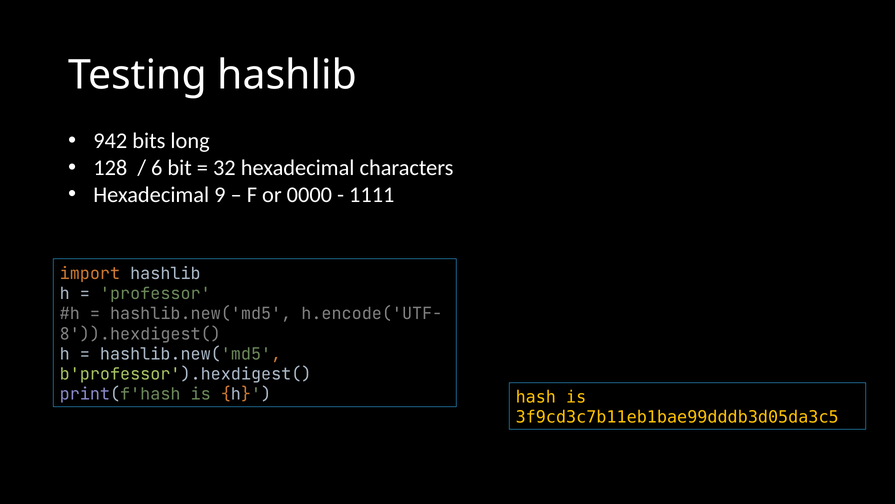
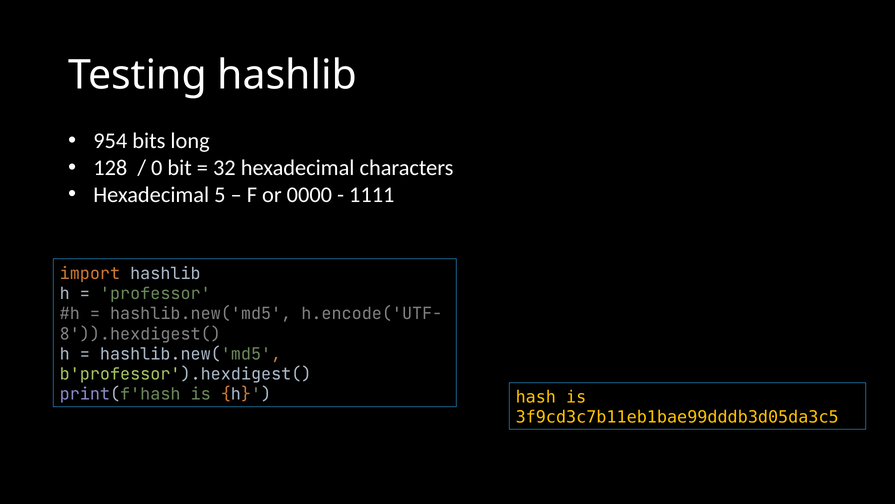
942: 942 -> 954
6: 6 -> 0
9: 9 -> 5
